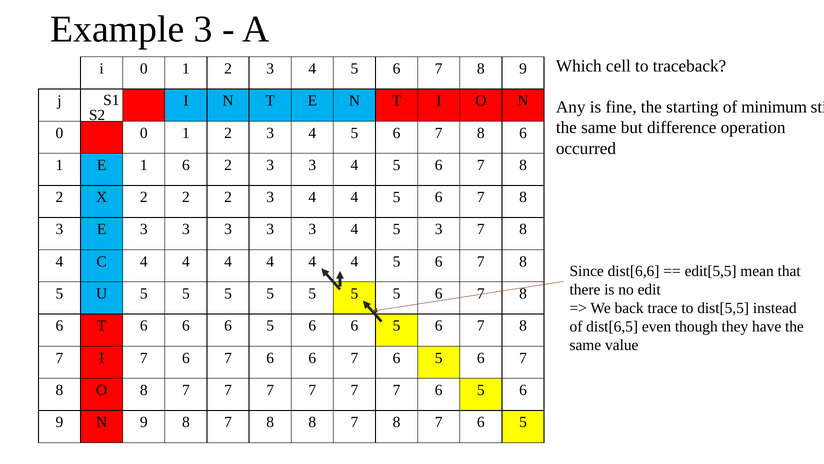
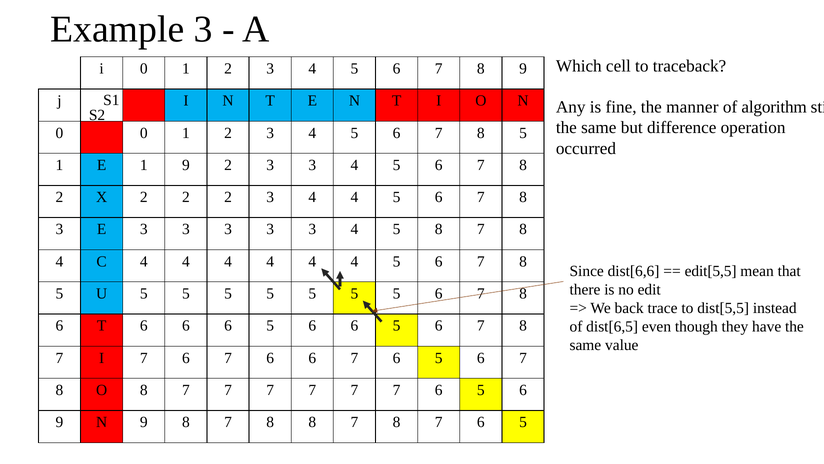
starting: starting -> manner
minimum: minimum -> algorithm
6 at (523, 133): 6 -> 5
1 6: 6 -> 9
5 3: 3 -> 8
